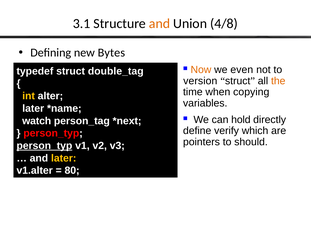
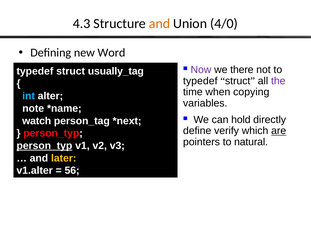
3.1: 3.1 -> 4.3
4/8: 4/8 -> 4/0
Bytes: Bytes -> Word
double_tag: double_tag -> usually_tag
Now colour: orange -> purple
even: even -> there
version at (200, 81): version -> typedef
the colour: orange -> purple
int colour: yellow -> light blue
later at (33, 109): later -> note
are underline: none -> present
should: should -> natural
80: 80 -> 56
